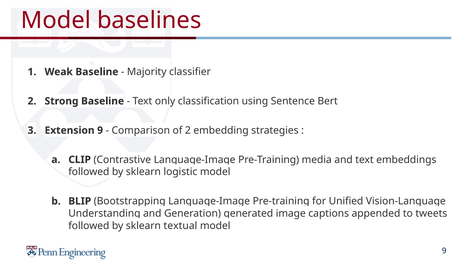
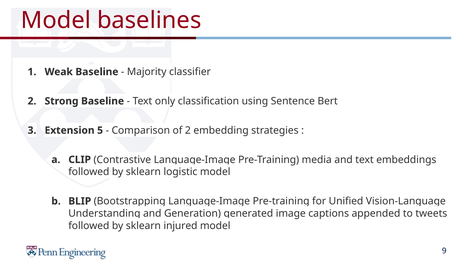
Extension 9: 9 -> 5
textual: textual -> injured
